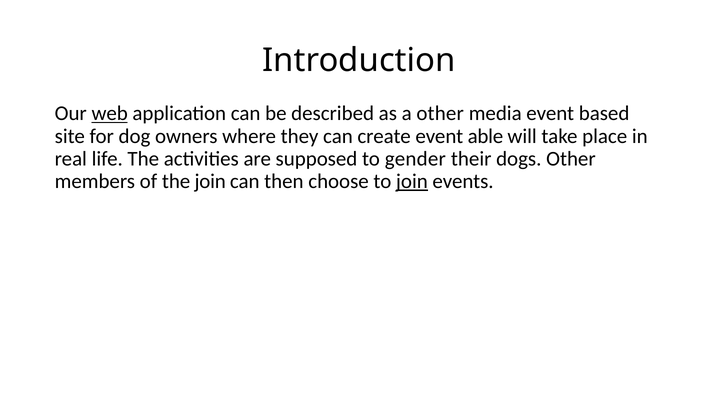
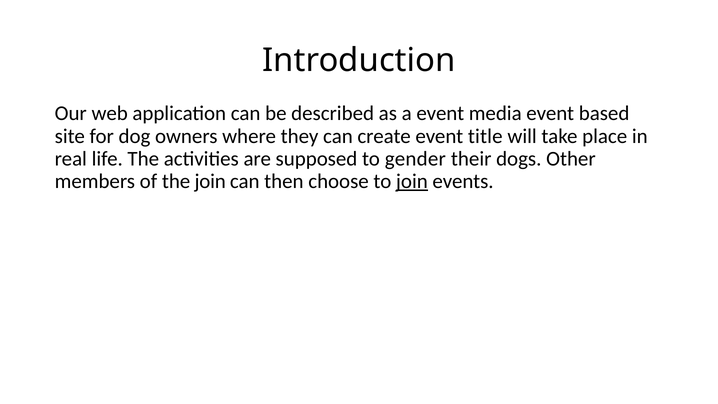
web underline: present -> none
a other: other -> event
able: able -> title
